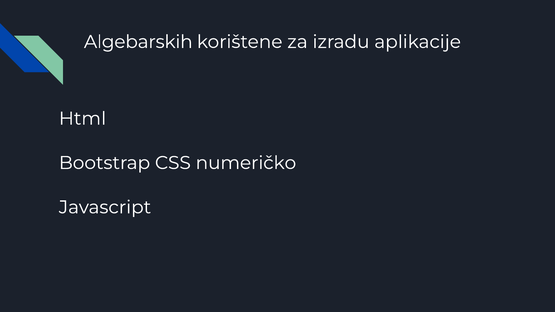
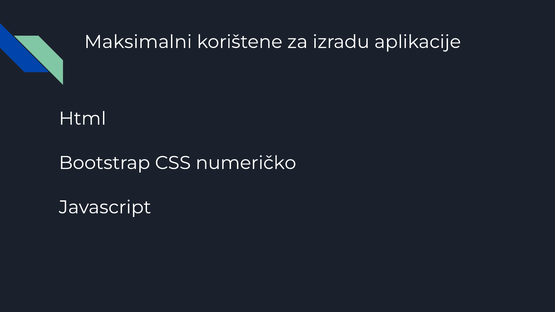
Algebarskih: Algebarskih -> Maksimalni
